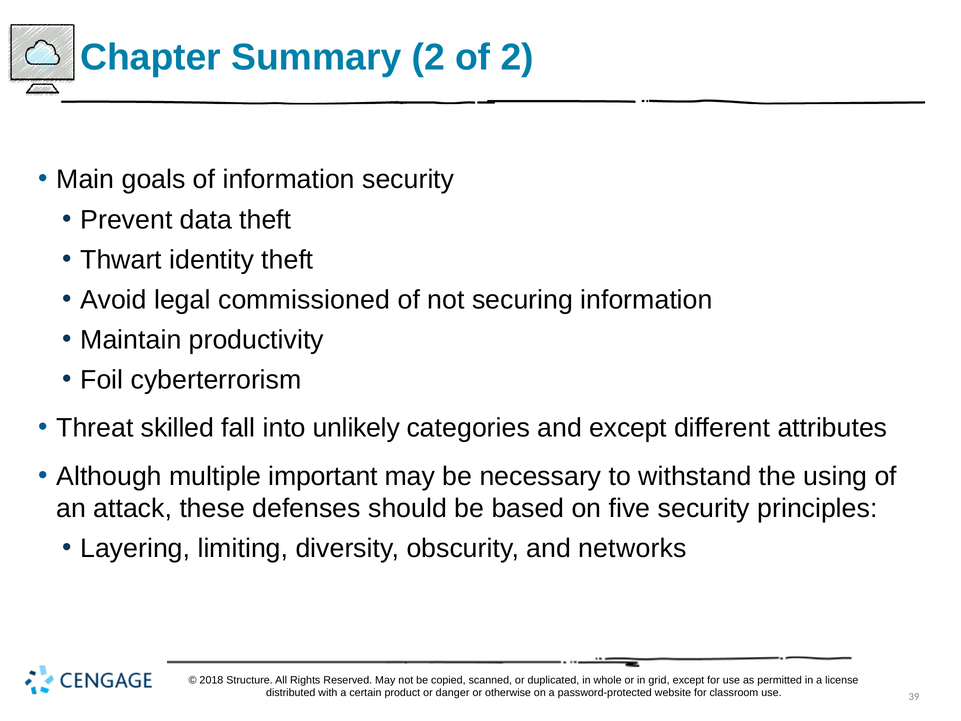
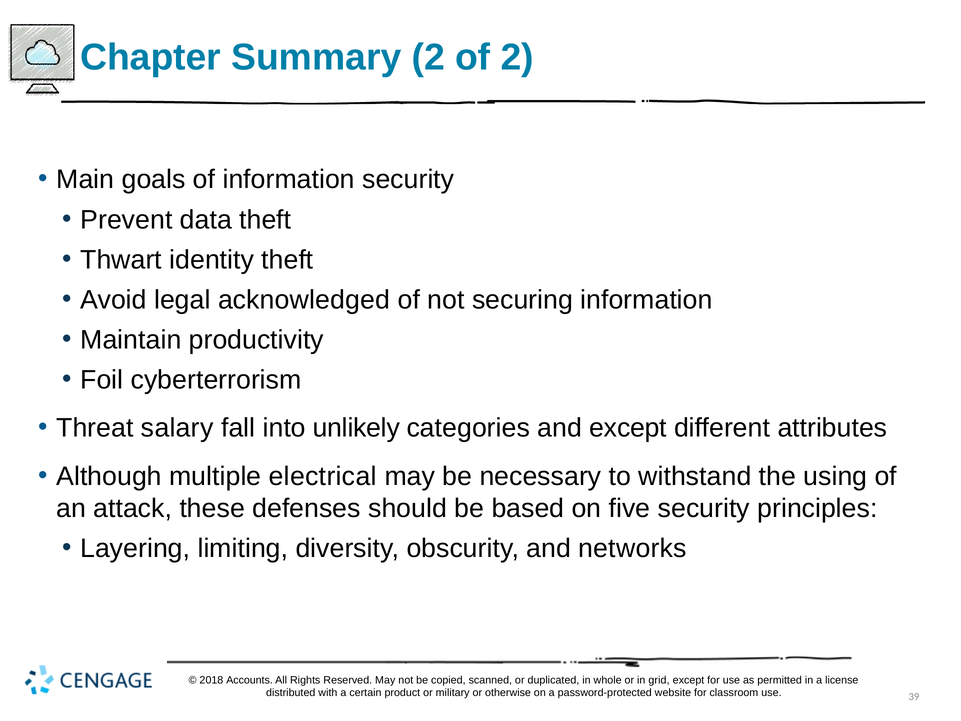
commissioned: commissioned -> acknowledged
skilled: skilled -> salary
important: important -> electrical
Structure: Structure -> Accounts
danger: danger -> military
